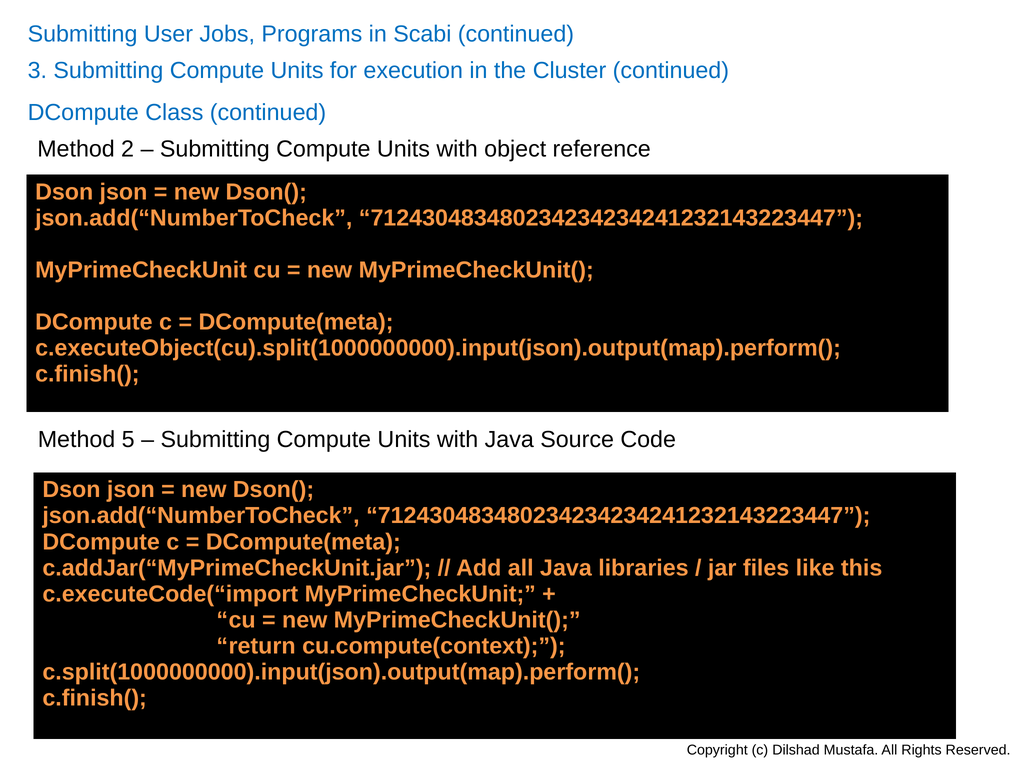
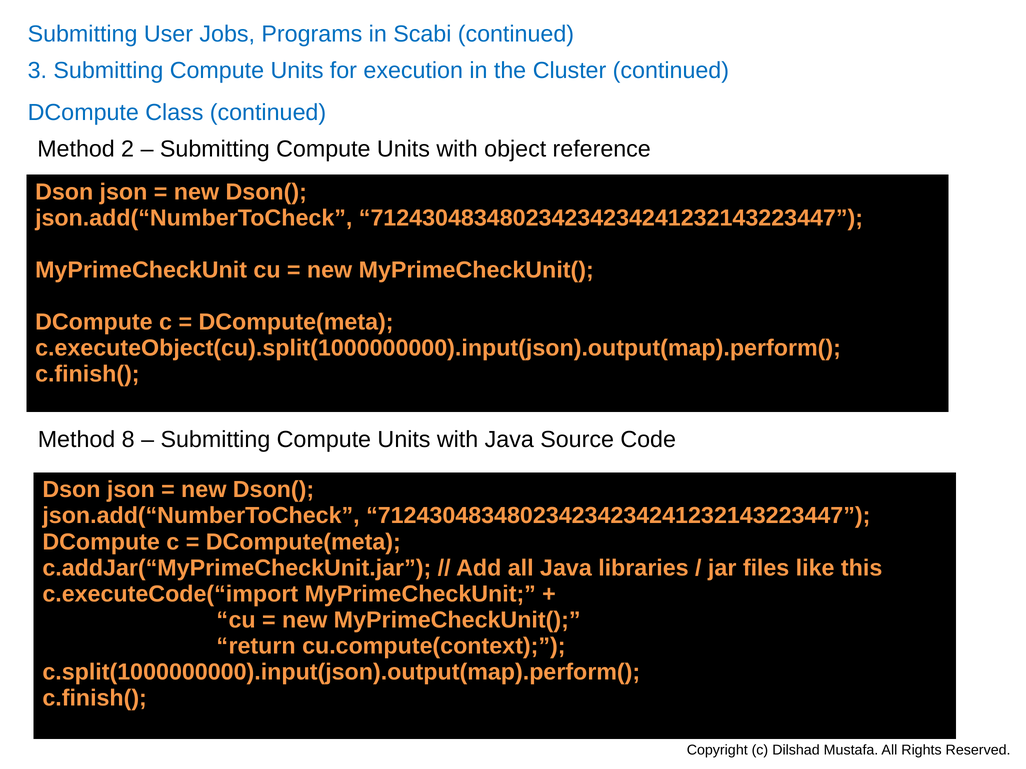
5: 5 -> 8
